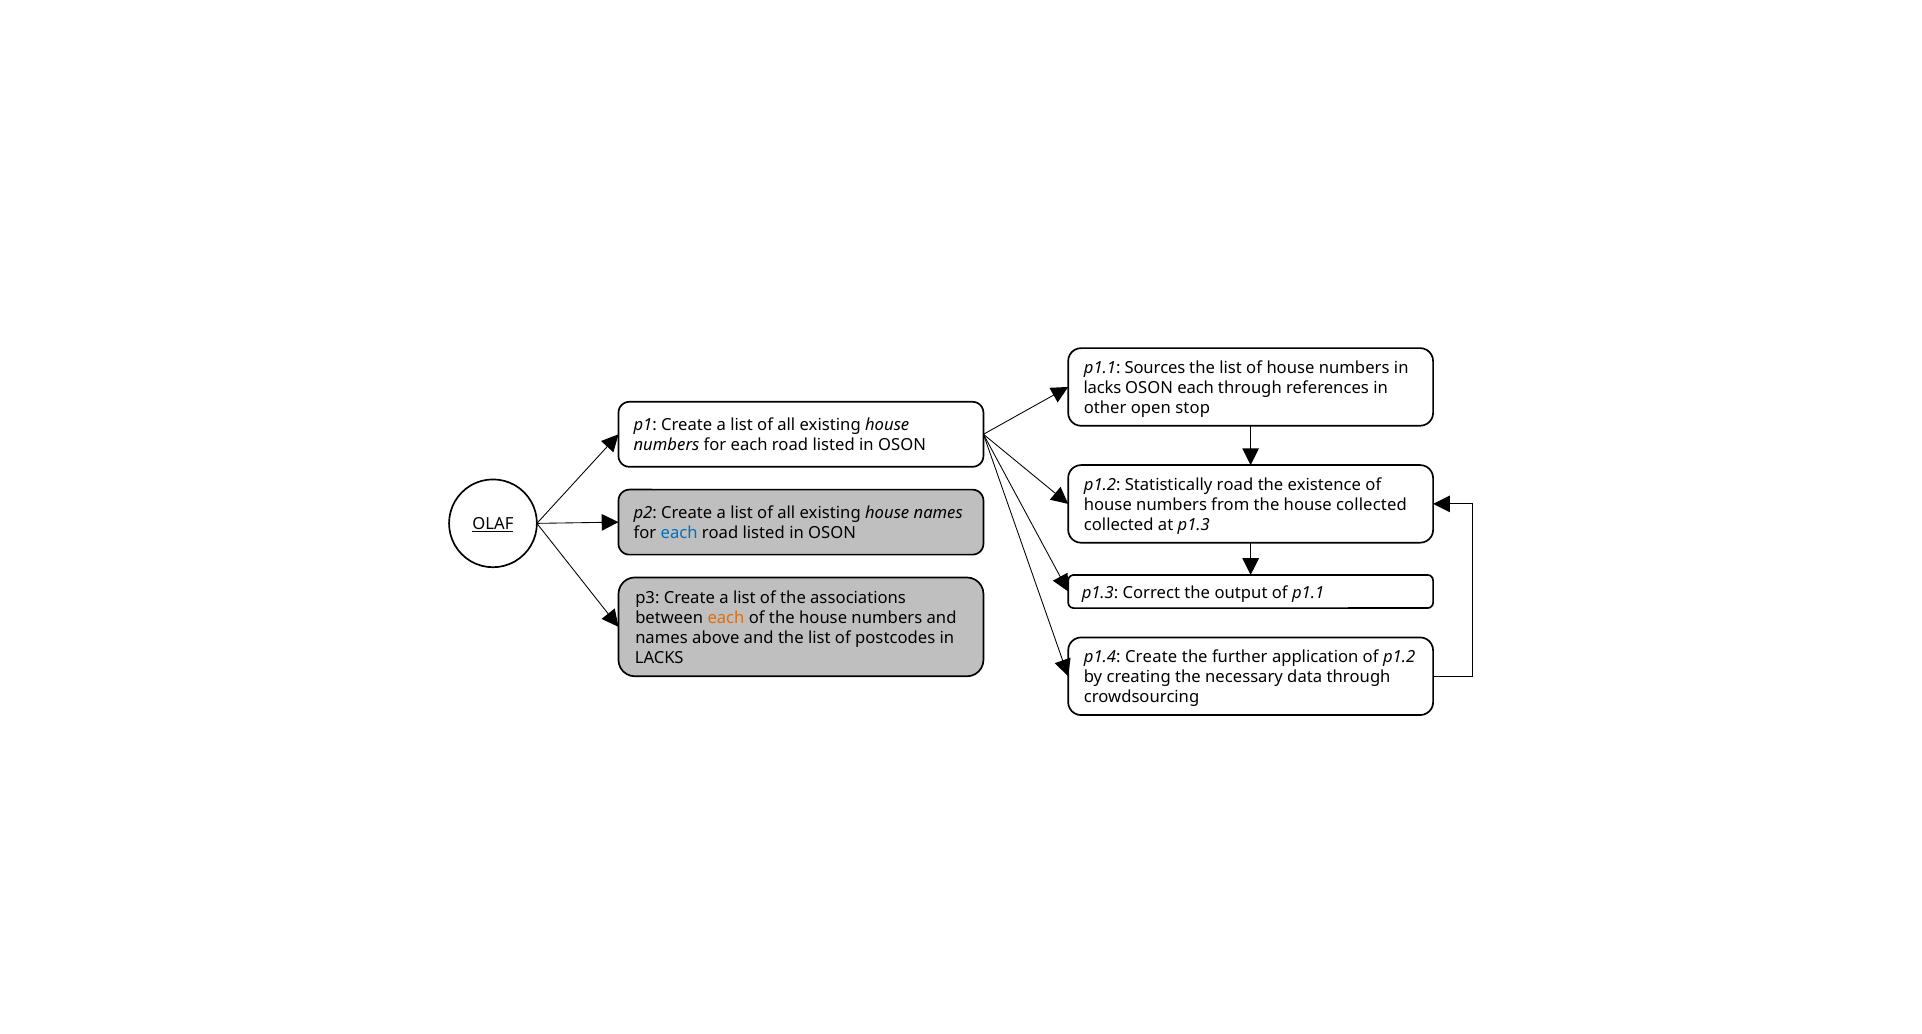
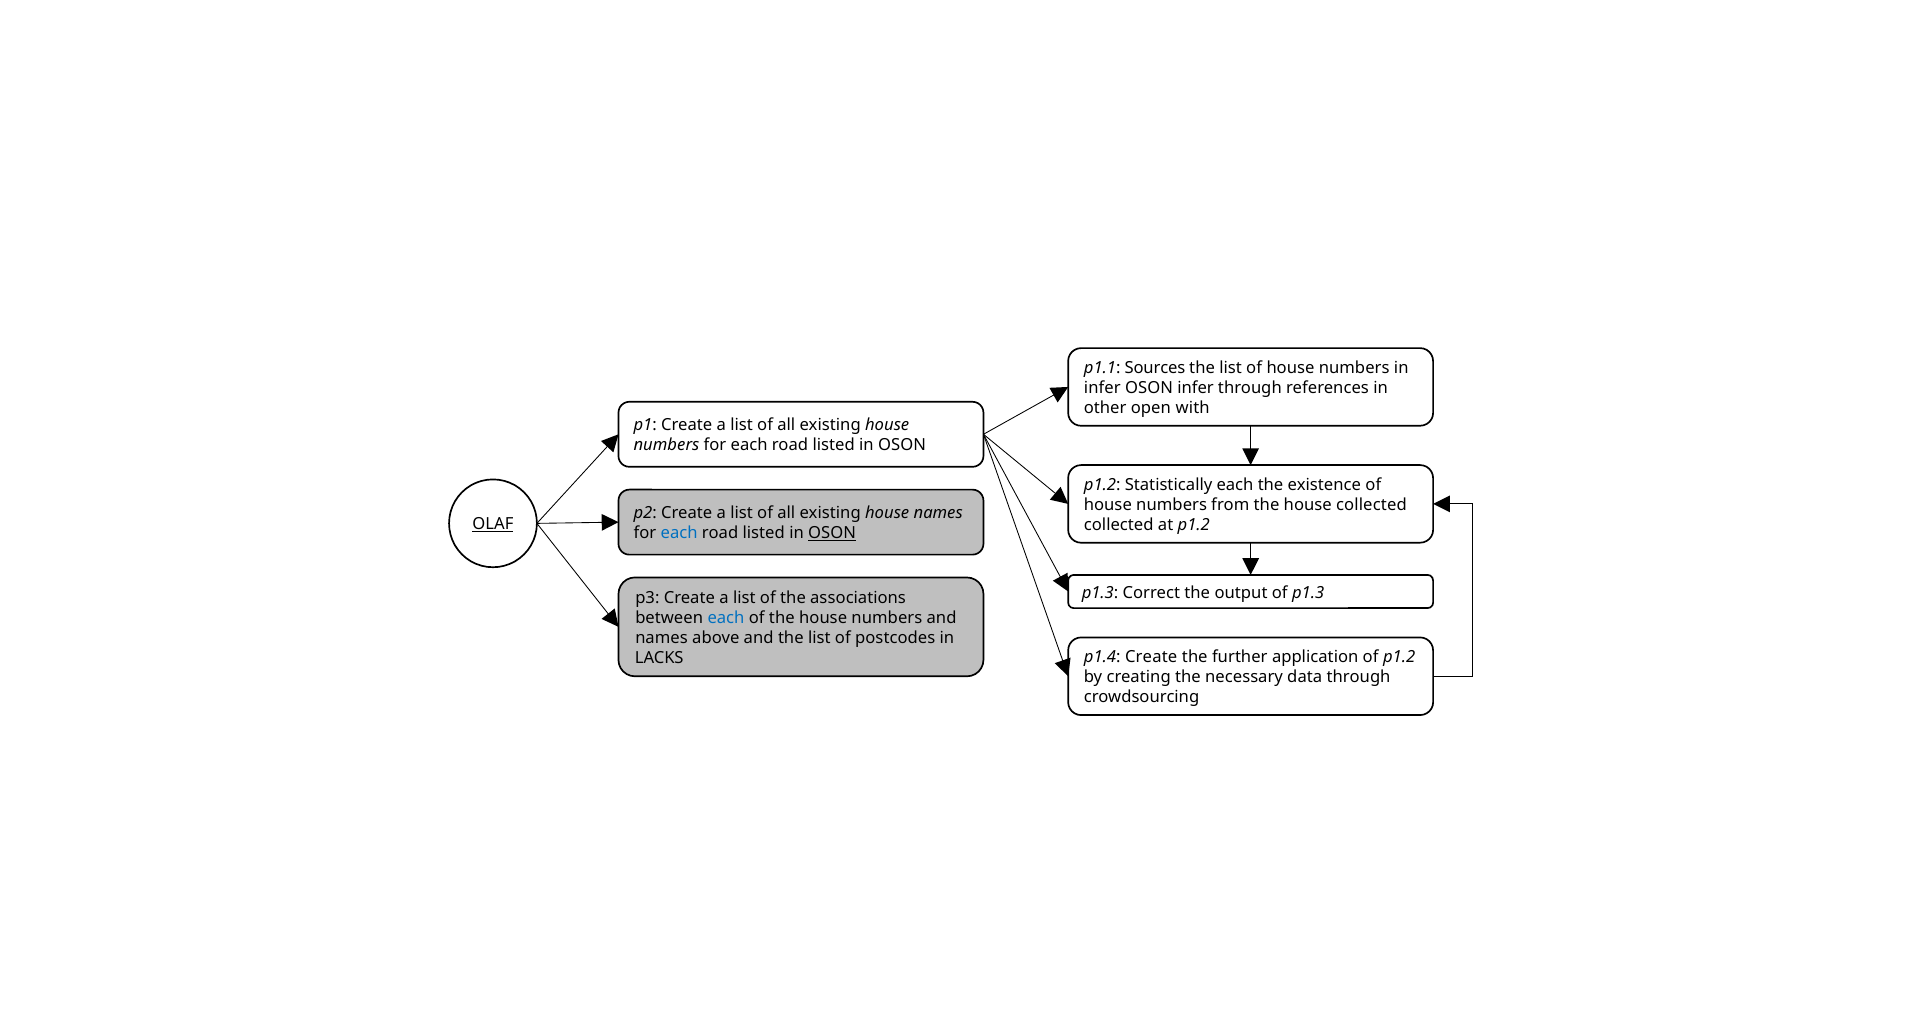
lacks at (1102, 388): lacks -> infer
OSON each: each -> infer
stop: stop -> with
Statistically road: road -> each
at p1.3: p1.3 -> p1.2
OSON at (832, 533) underline: none -> present
of p1.1: p1.1 -> p1.3
each at (726, 618) colour: orange -> blue
